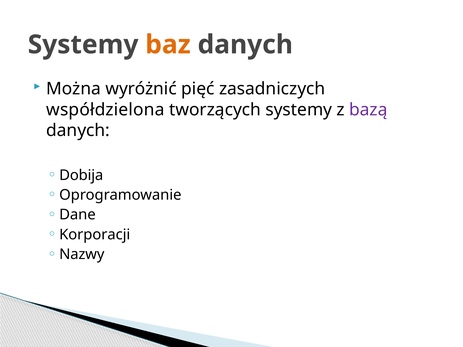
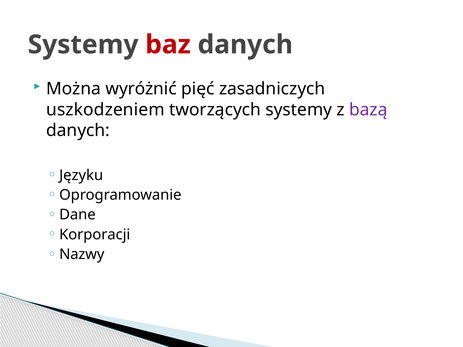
baz colour: orange -> red
współdzielona: współdzielona -> uszkodzeniem
Dobija: Dobija -> Języku
